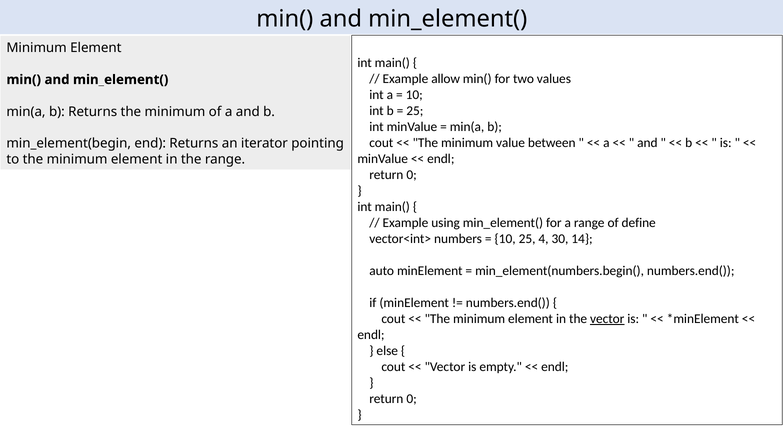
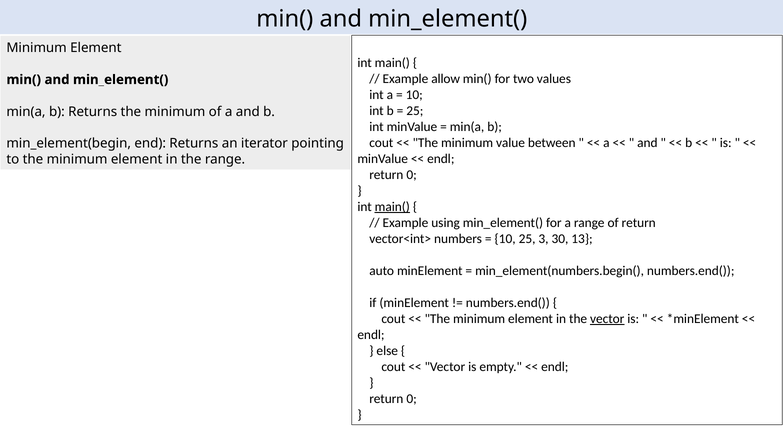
main( at (392, 207) underline: none -> present
of define: define -> return
4: 4 -> 3
14: 14 -> 13
